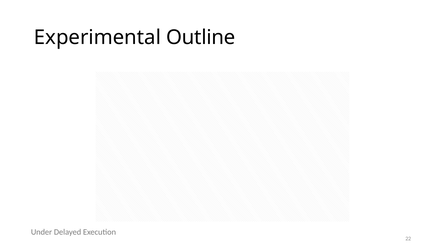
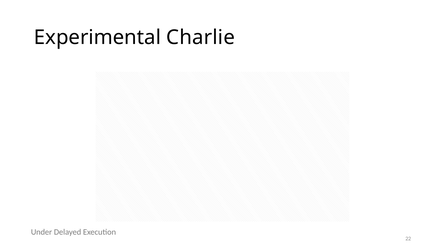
Outline: Outline -> Charlie
